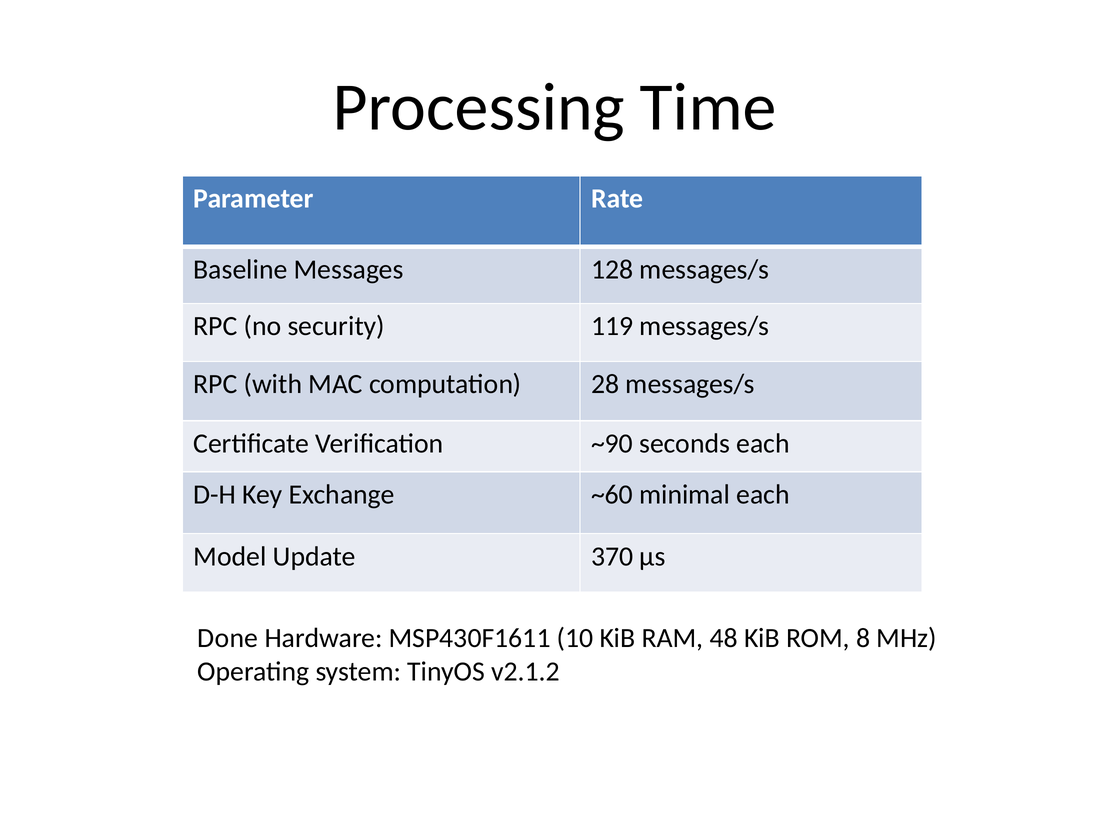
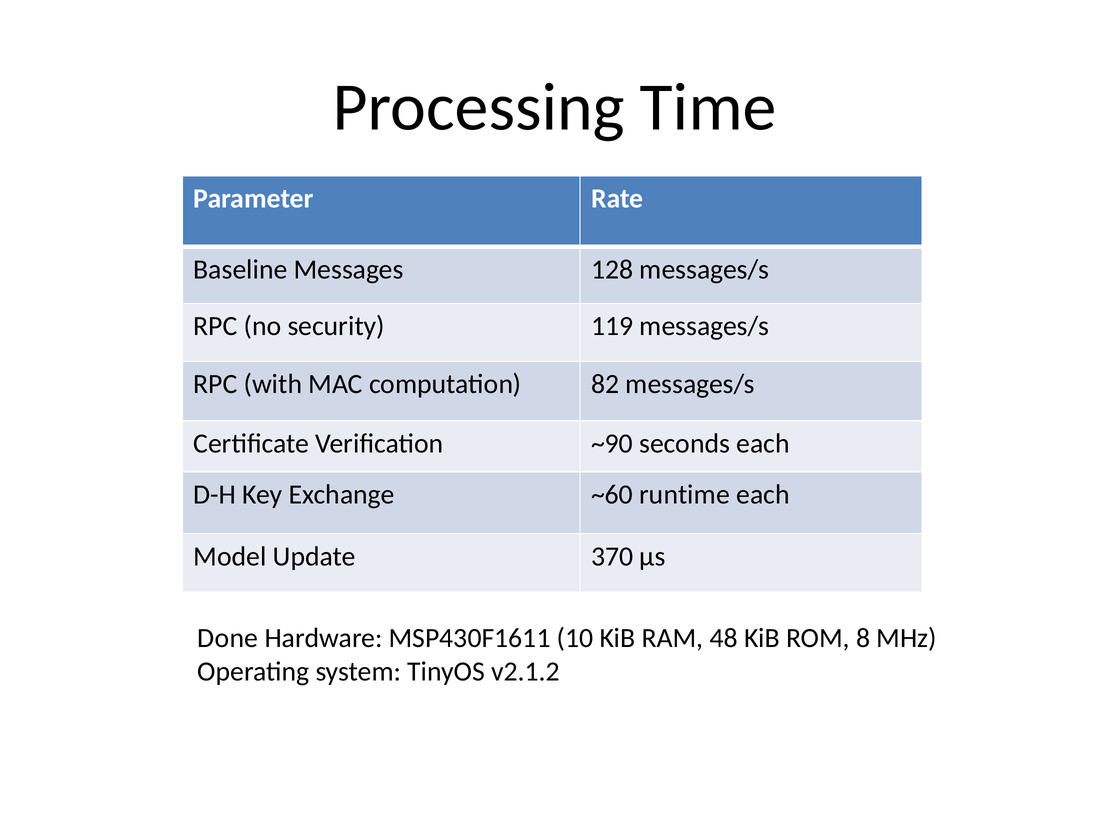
28: 28 -> 82
minimal: minimal -> runtime
